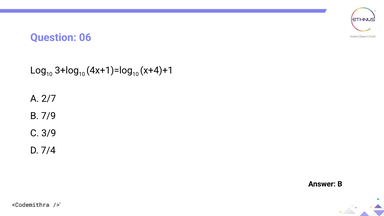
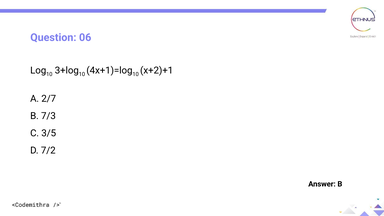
x+4)+1: x+4)+1 -> x+2)+1
7/9: 7/9 -> 7/3
3/9: 3/9 -> 3/5
7/4: 7/4 -> 7/2
